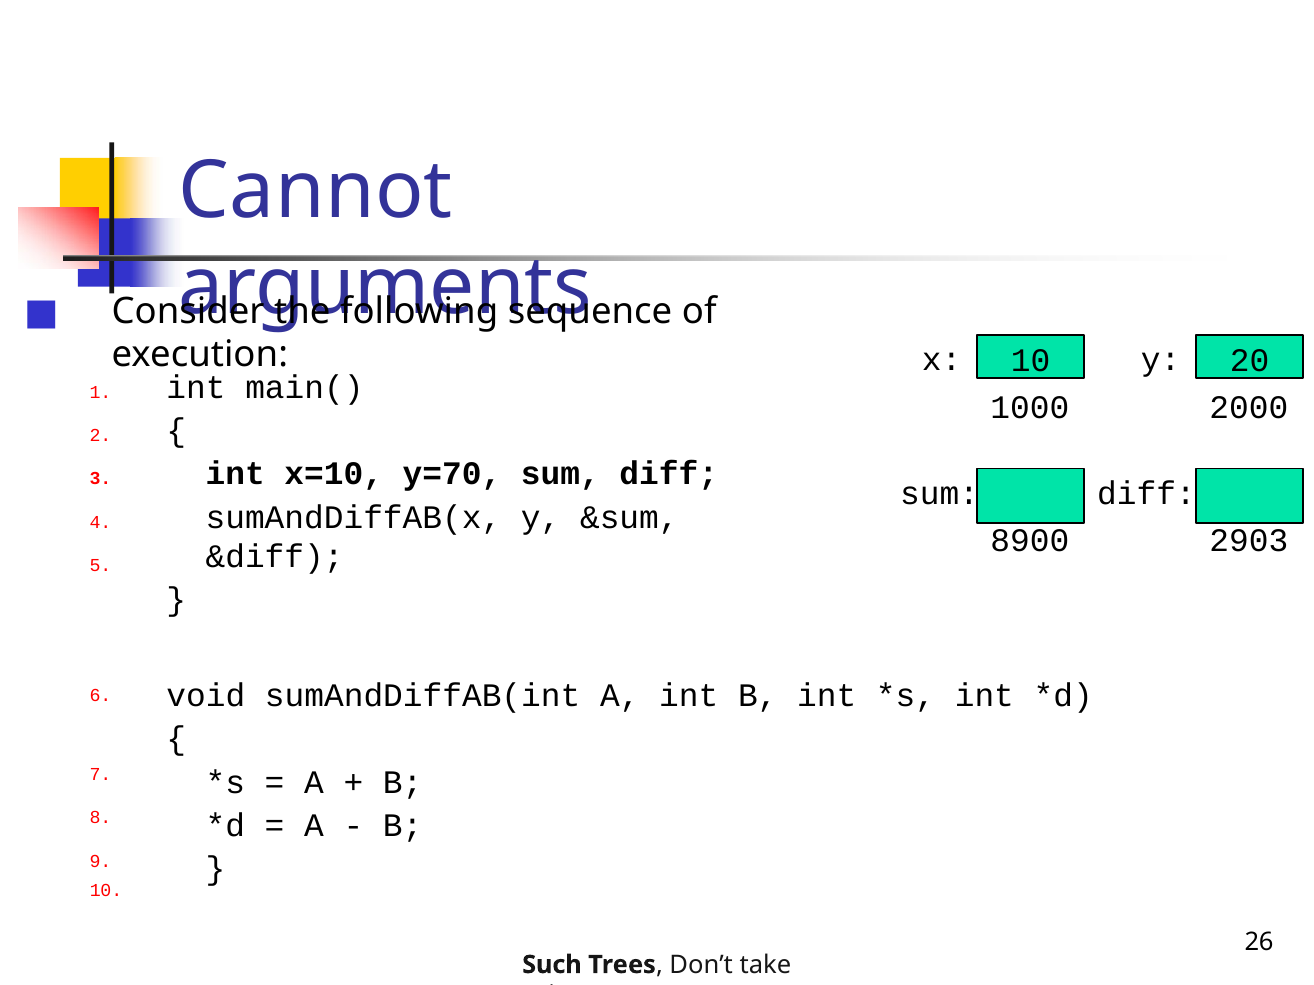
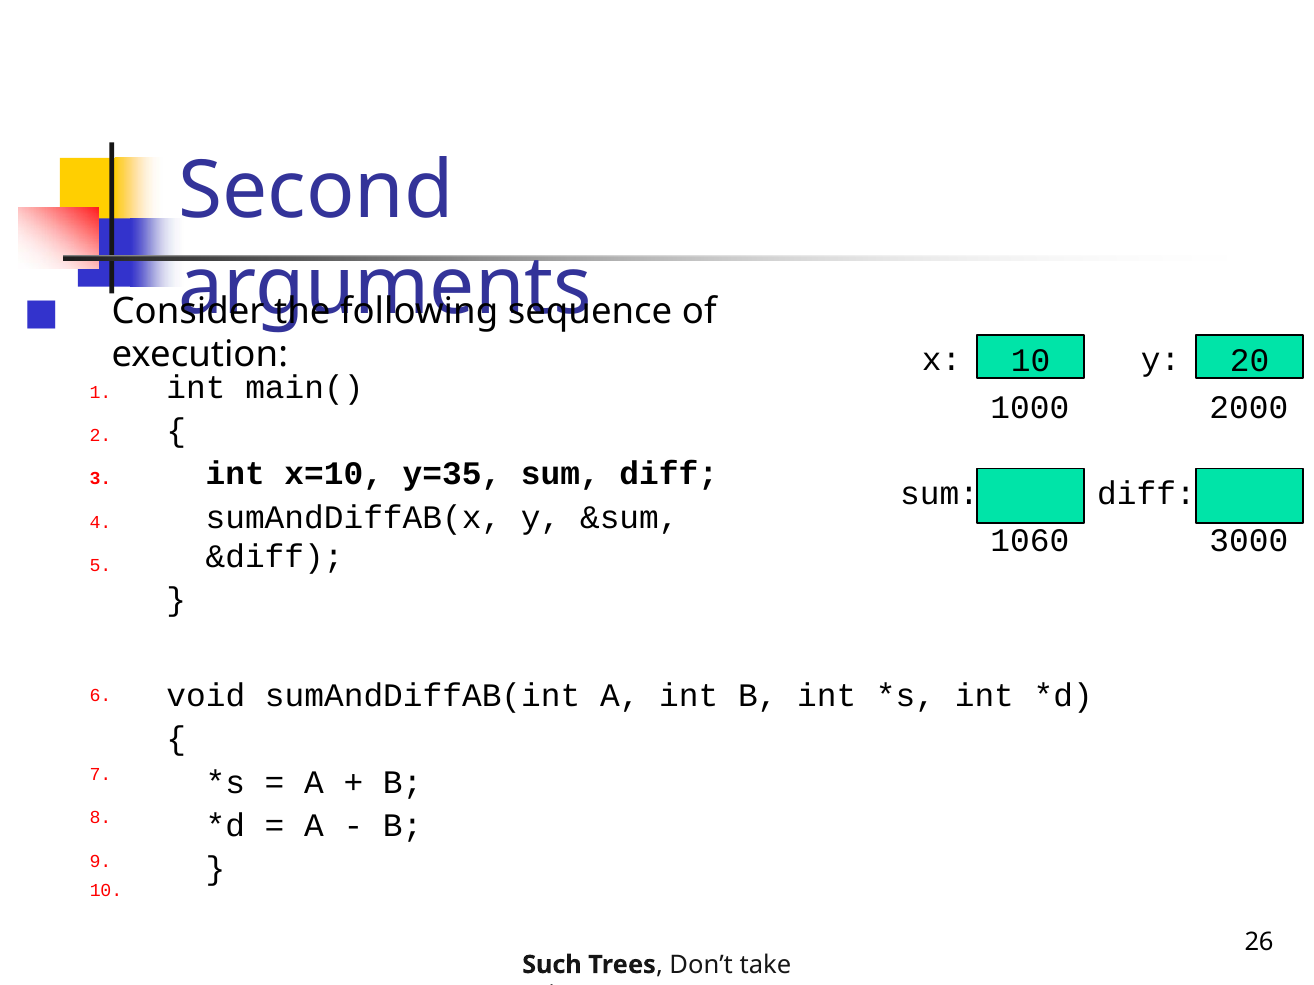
Cannot: Cannot -> Second
y=70: y=70 -> y=35
8900: 8900 -> 1060
2903: 2903 -> 3000
